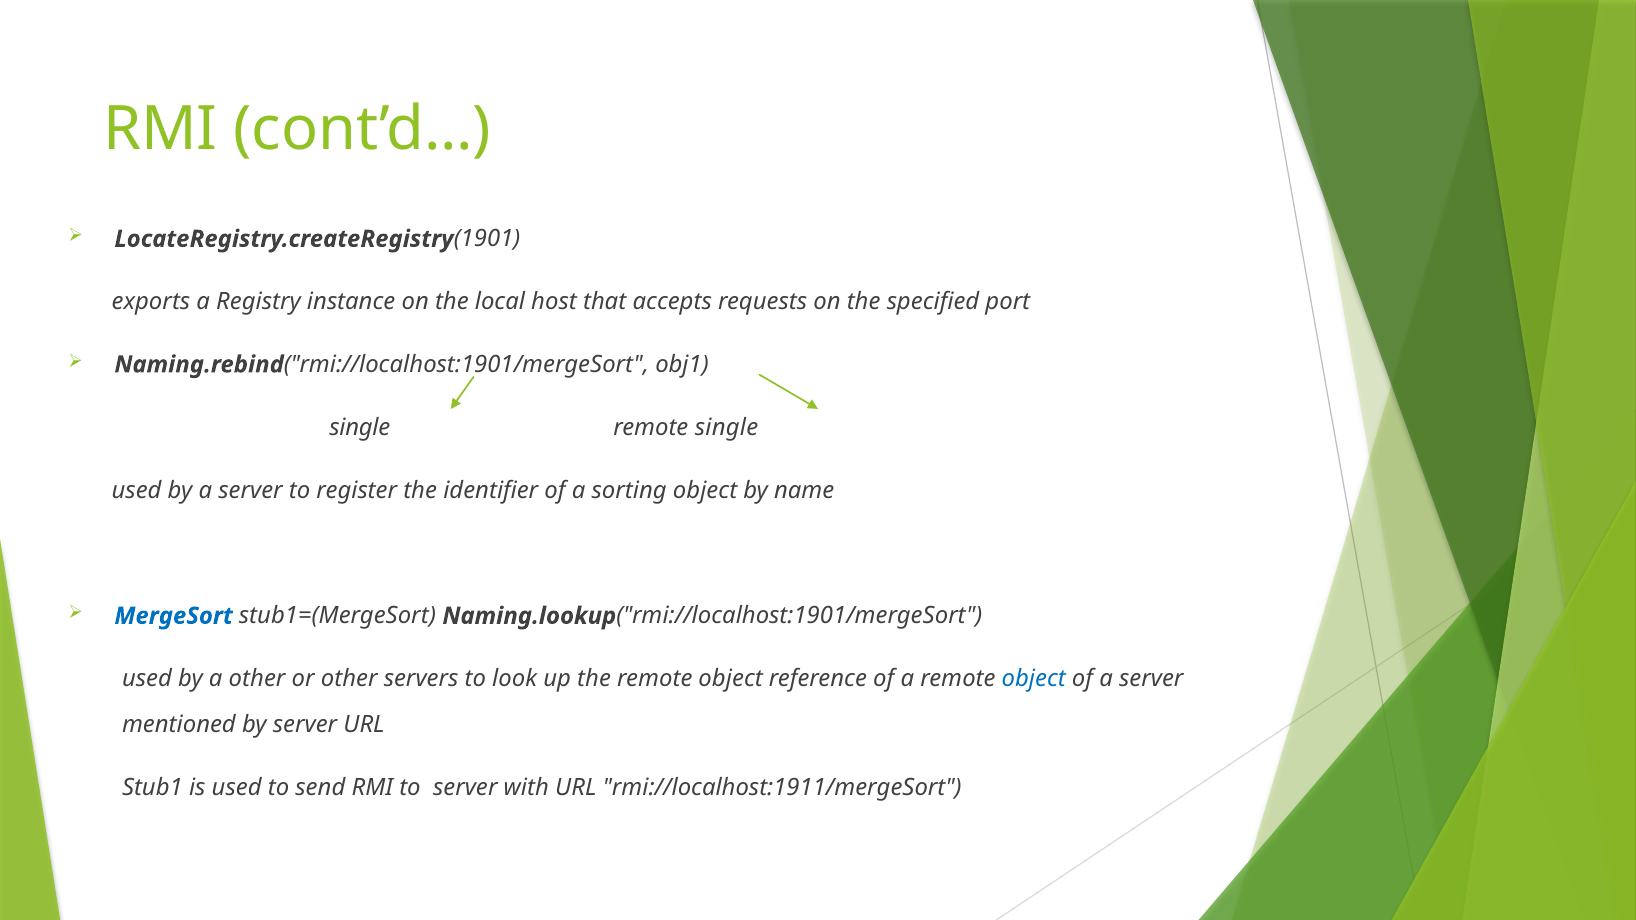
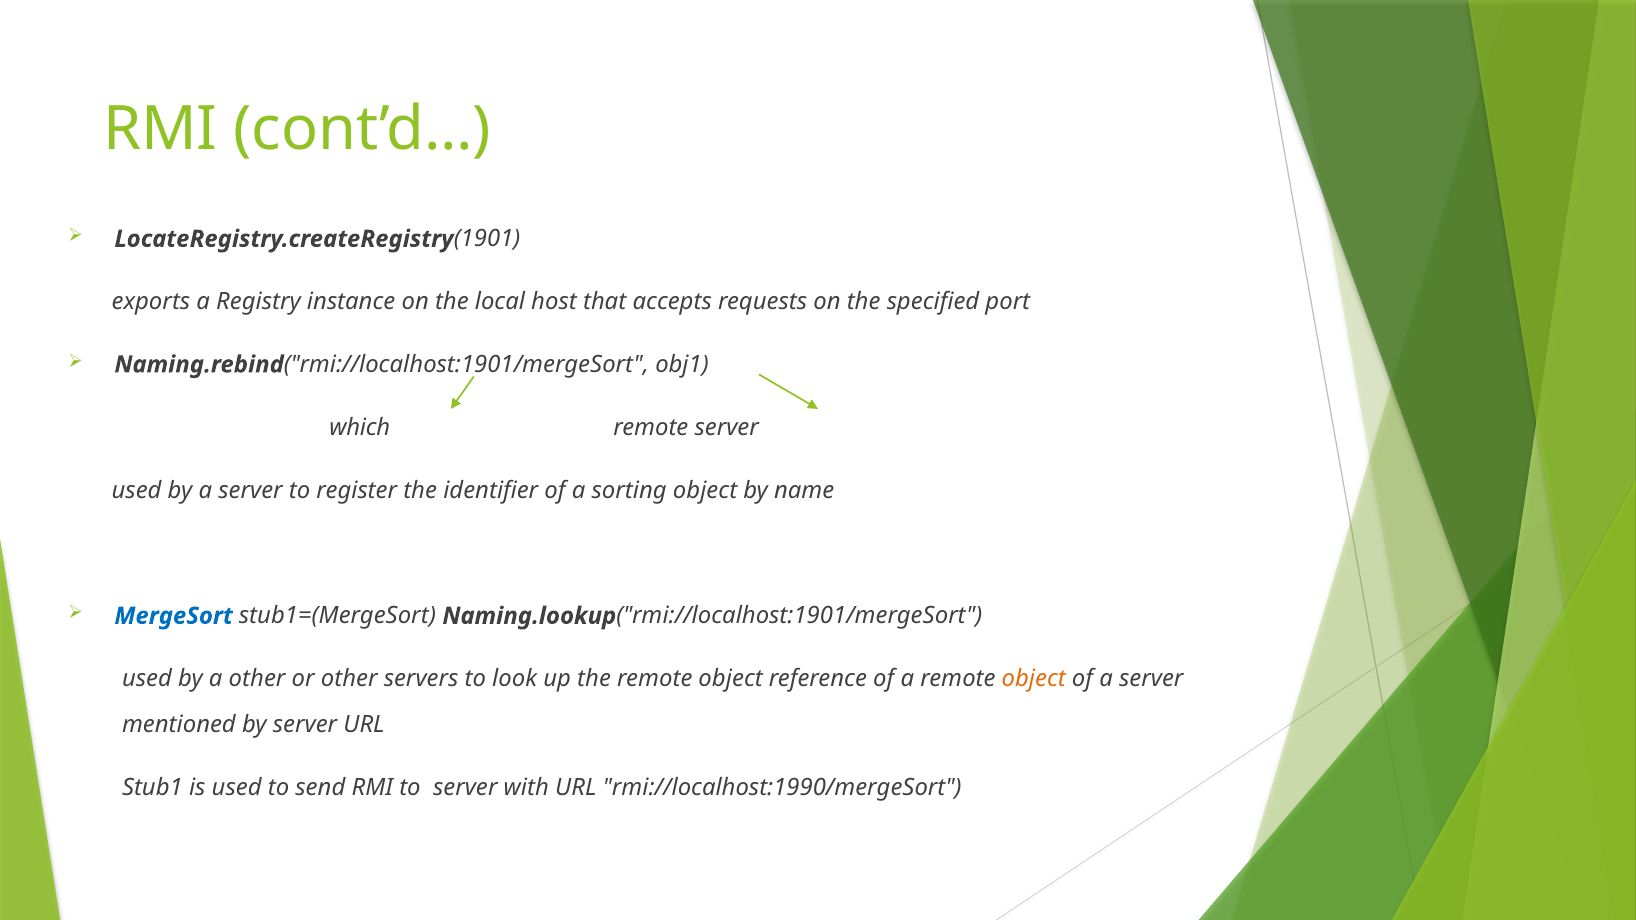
single at (360, 428): single -> which
remote single: single -> server
object at (1034, 679) colour: blue -> orange
rmi://localhost:1911/mergeSort: rmi://localhost:1911/mergeSort -> rmi://localhost:1990/mergeSort
